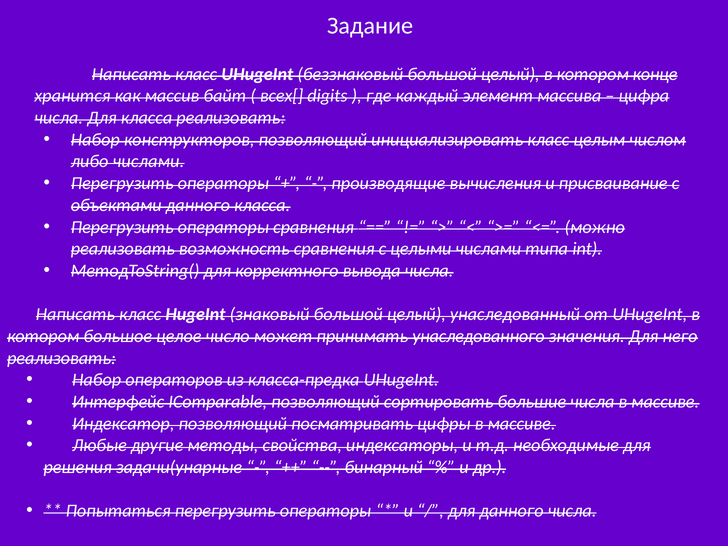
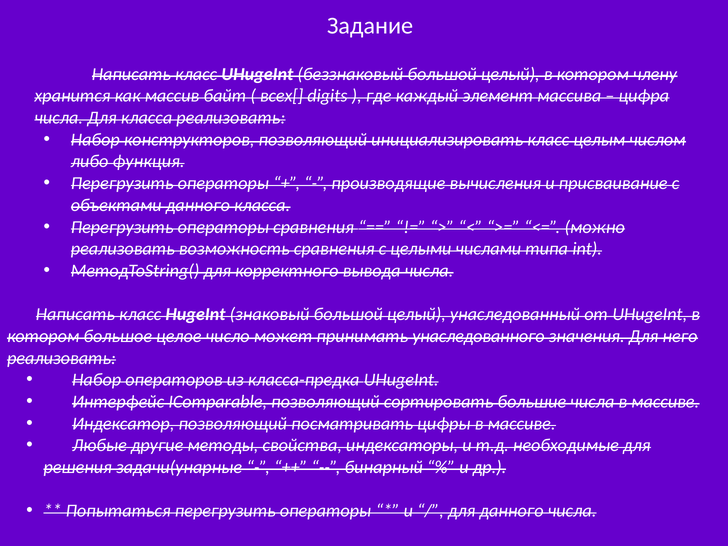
конце: конце -> члену
либо числами: числами -> функция
